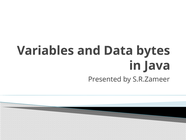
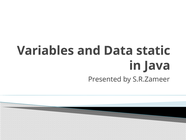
bytes: bytes -> static
